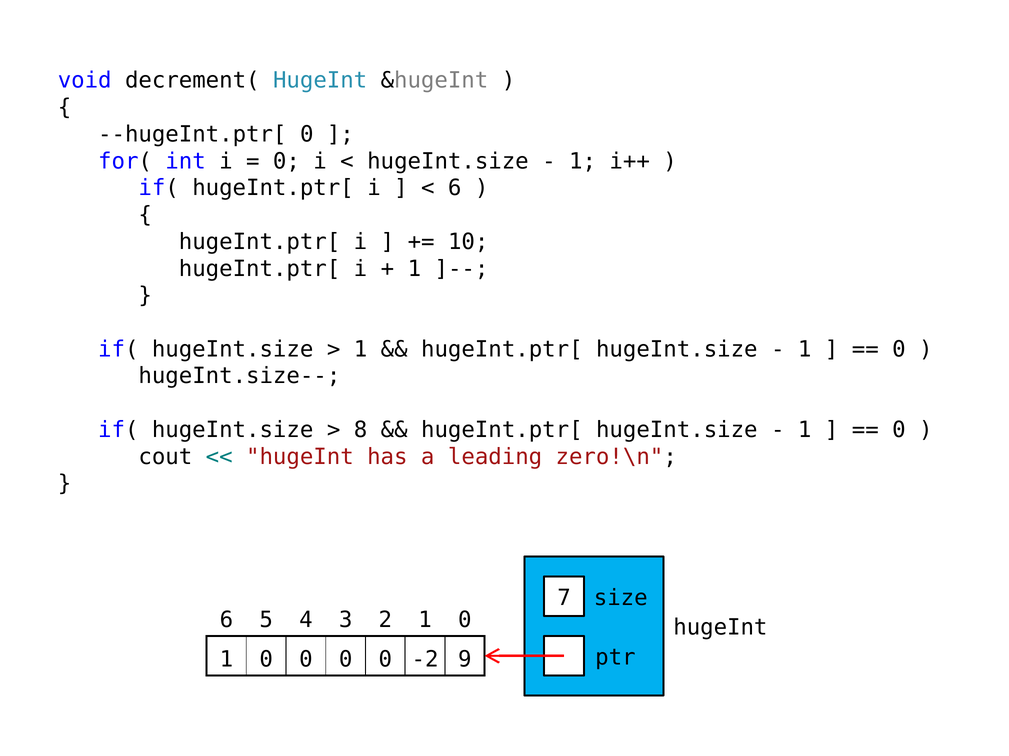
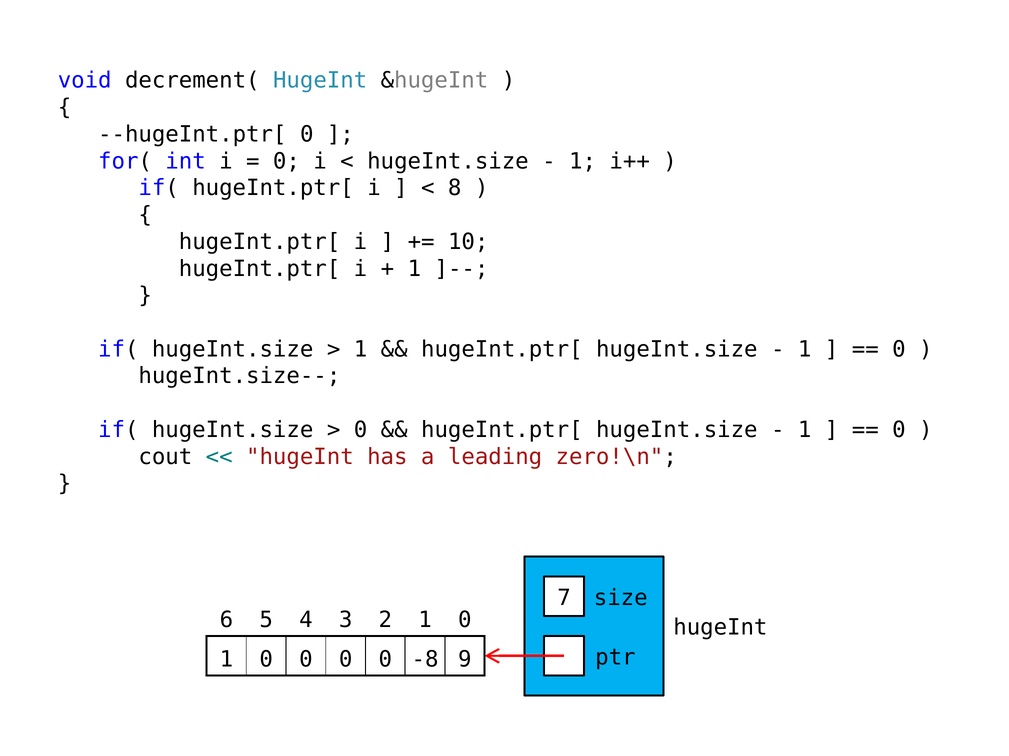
6 at (455, 188): 6 -> 8
8 at (361, 430): 8 -> 0
-2: -2 -> -8
